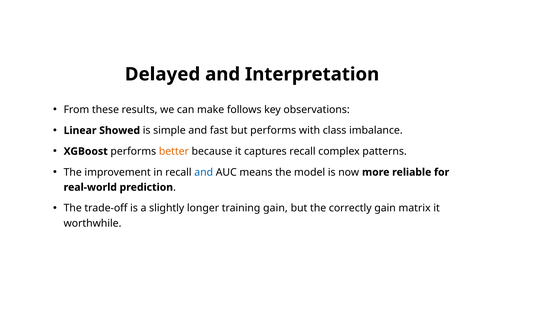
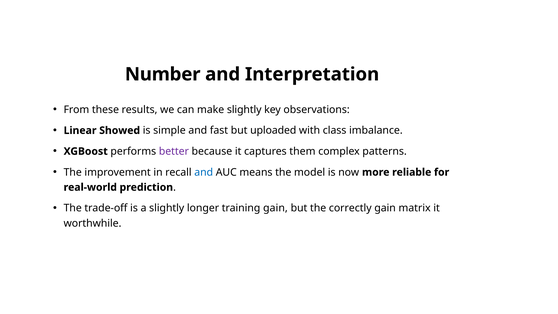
Delayed: Delayed -> Number
make follows: follows -> slightly
but performs: performs -> uploaded
better colour: orange -> purple
captures recall: recall -> them
